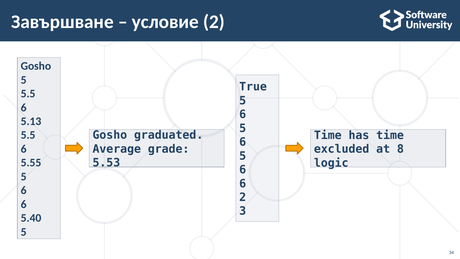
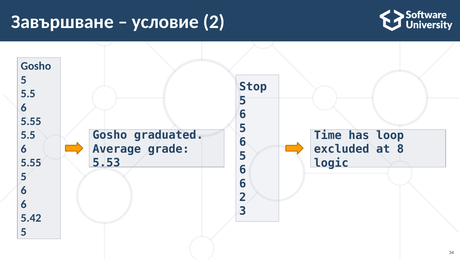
True: True -> Stop
5.13 at (31, 121): 5.13 -> 5.55
has time: time -> loop
5.40: 5.40 -> 5.42
